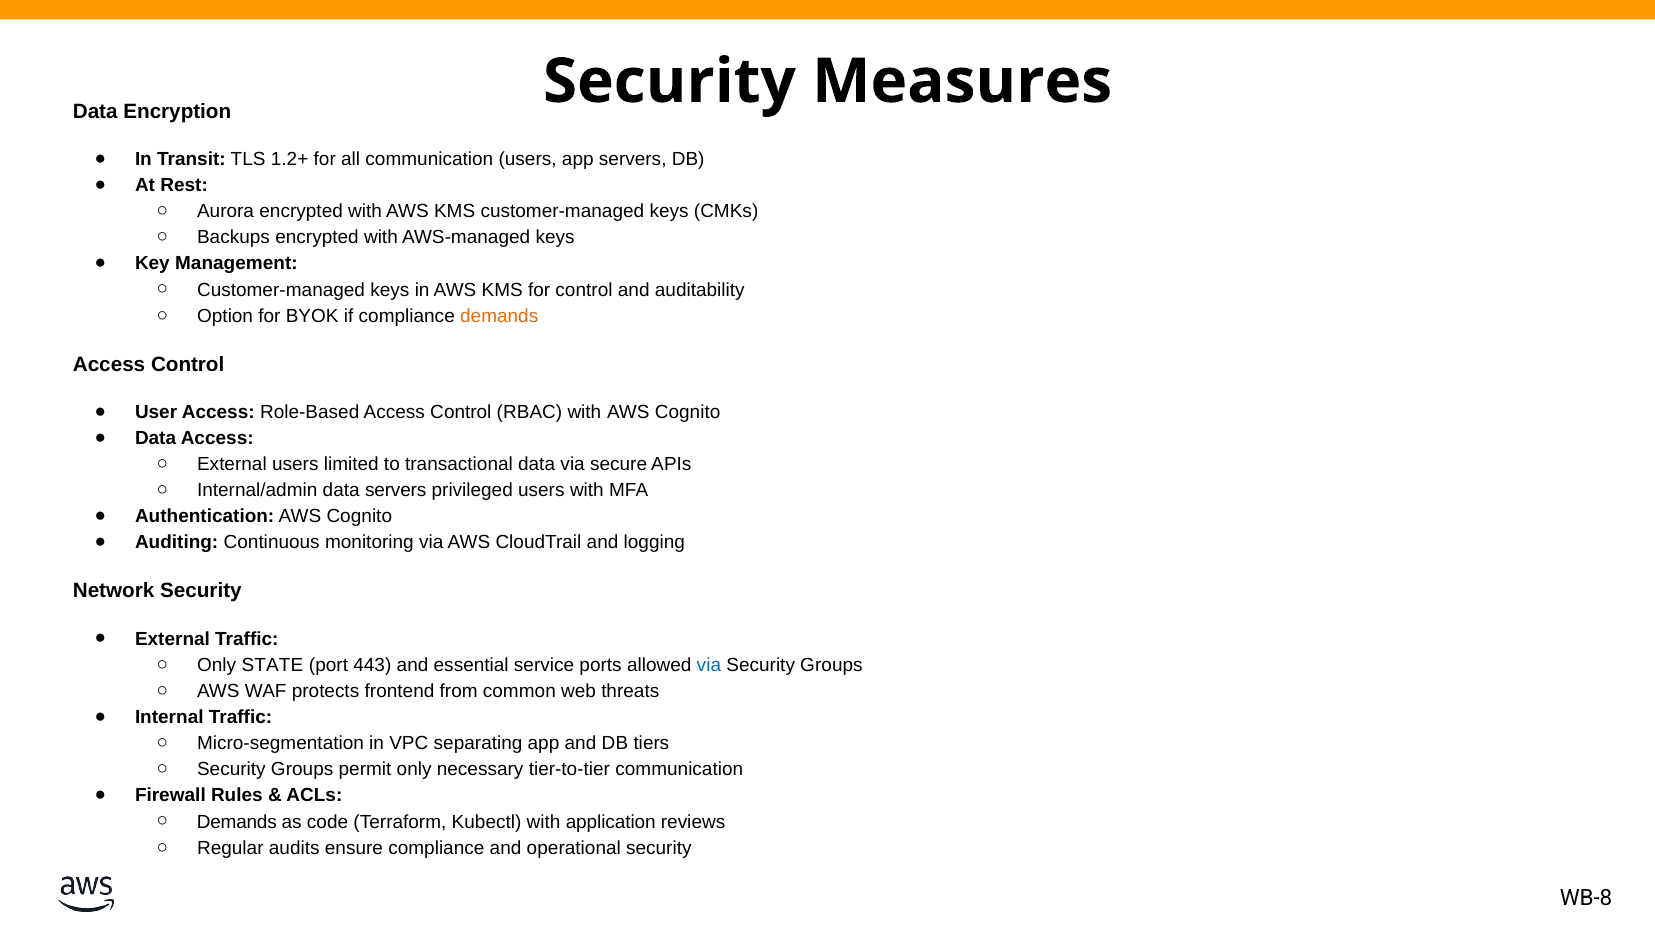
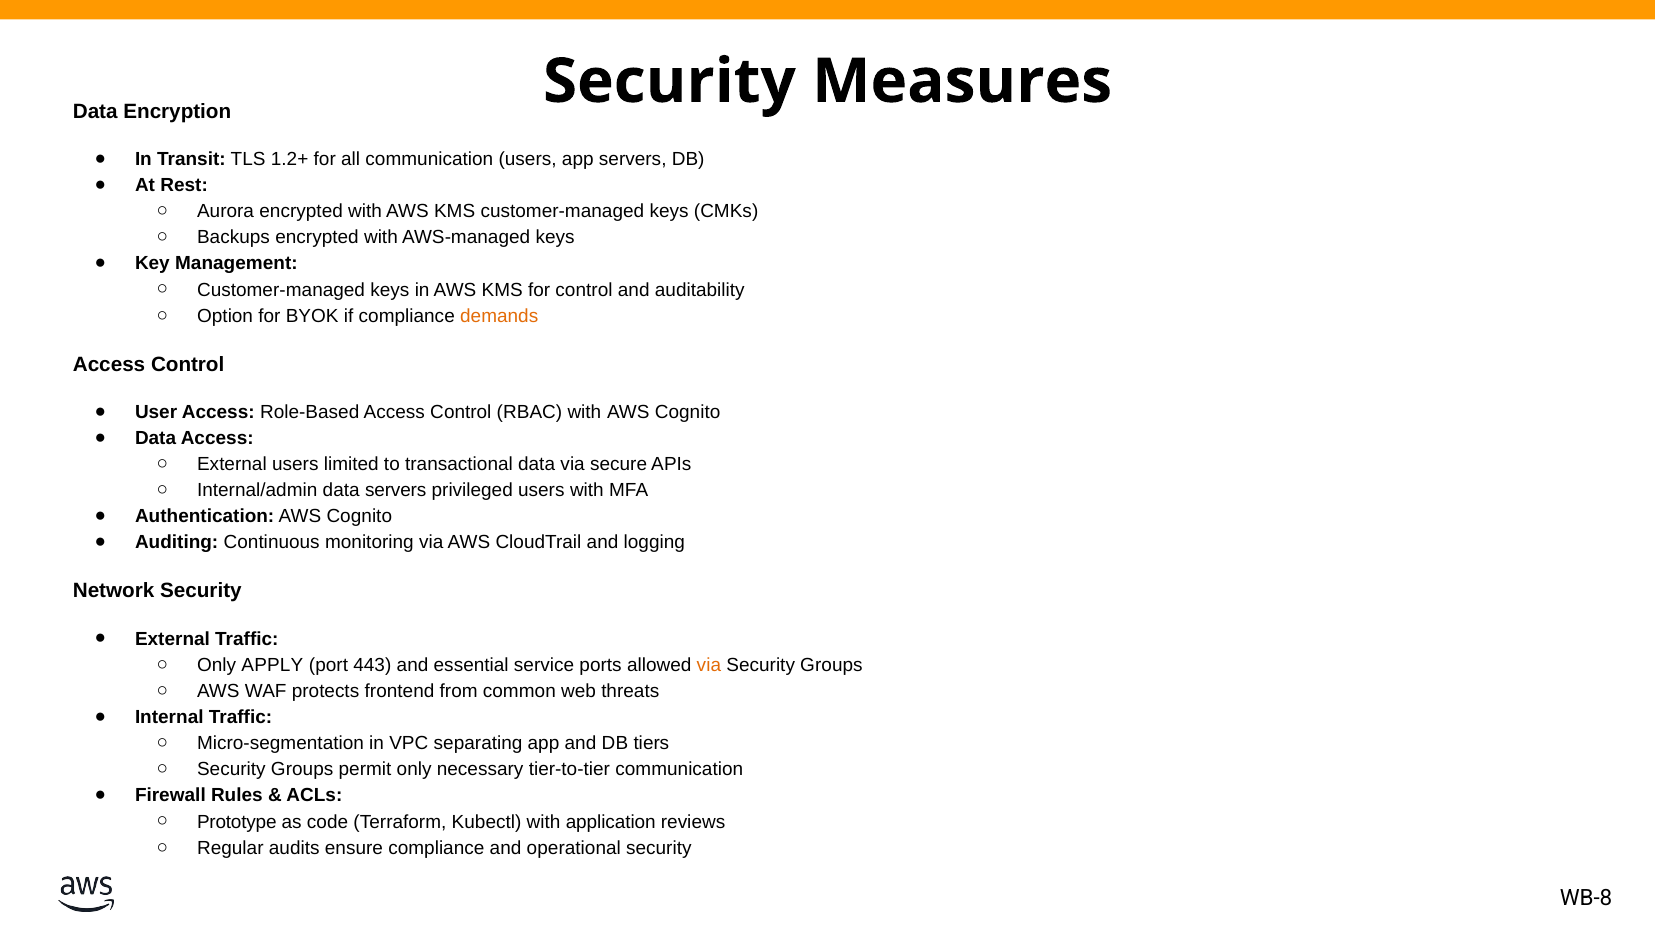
STATE: STATE -> APPLY
via at (709, 665) colour: blue -> orange
Demands at (237, 822): Demands -> Prototype
